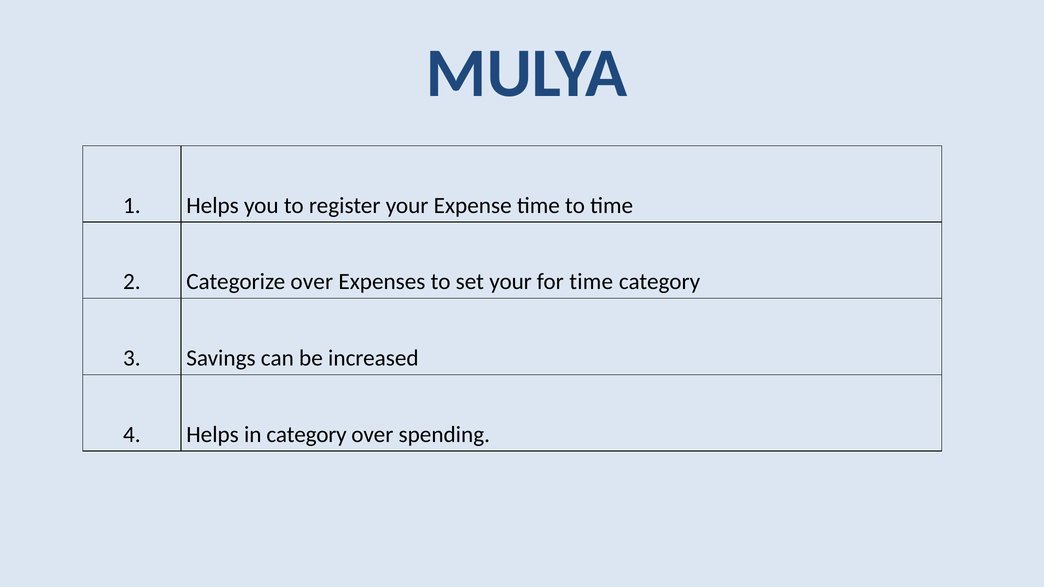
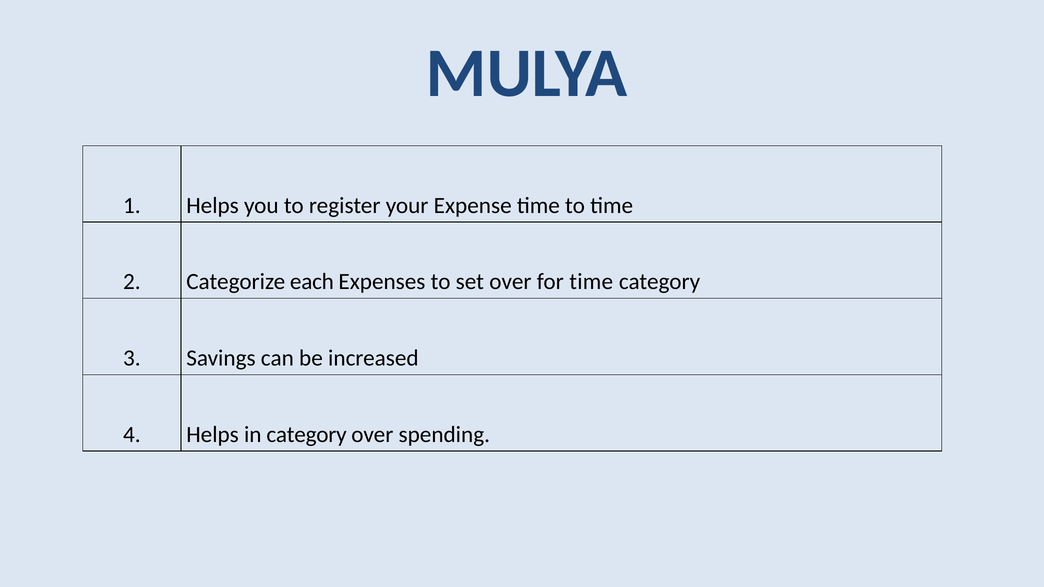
Categorize over: over -> each
set your: your -> over
